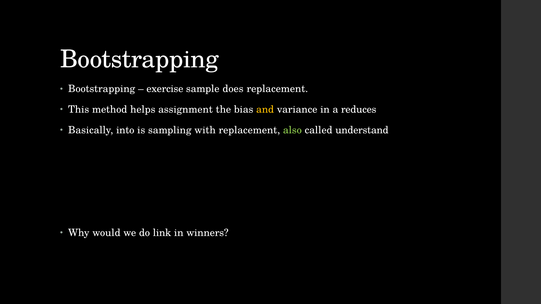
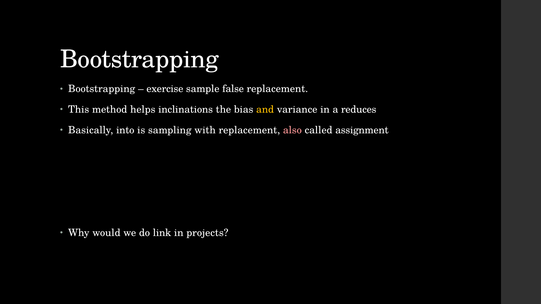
does: does -> false
assignment: assignment -> inclinations
also colour: light green -> pink
understand: understand -> assignment
winners: winners -> projects
